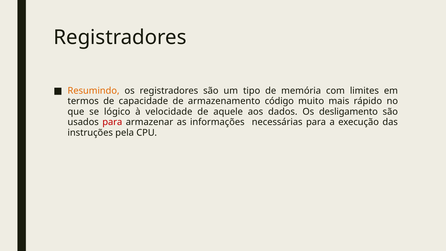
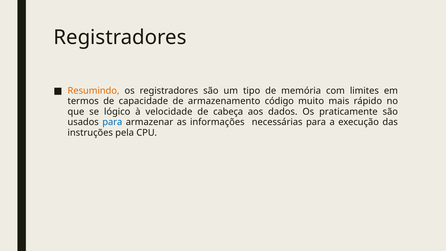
aquele: aquele -> cabeça
desligamento: desligamento -> praticamente
para at (112, 122) colour: red -> blue
